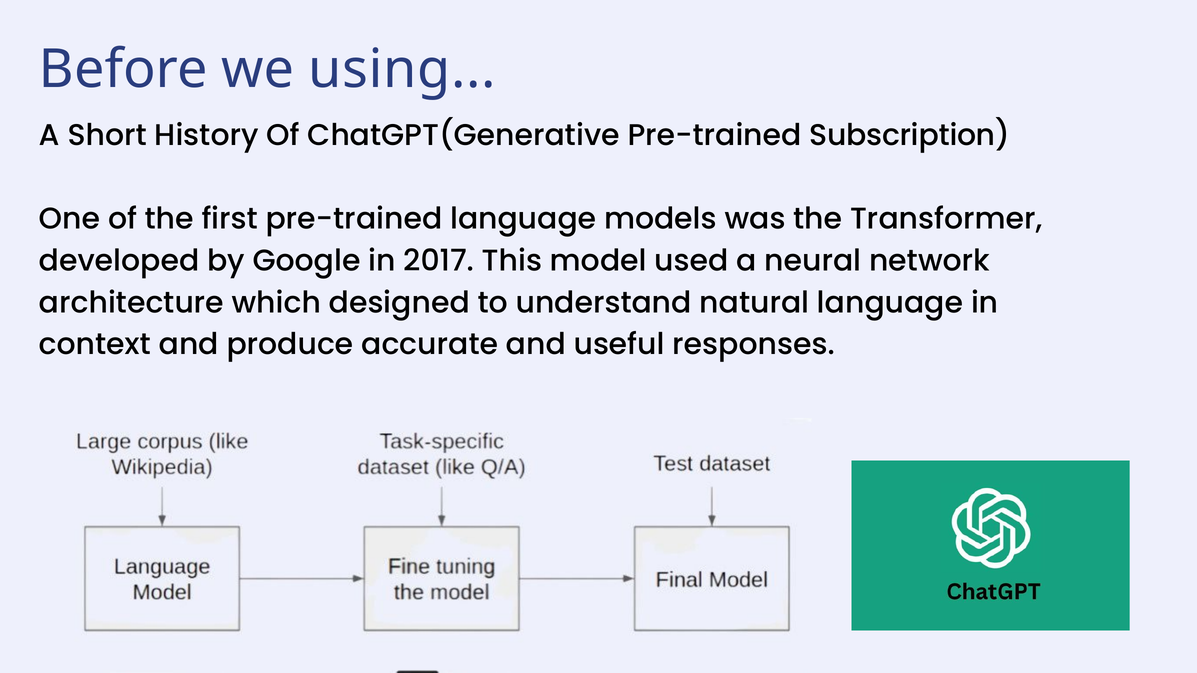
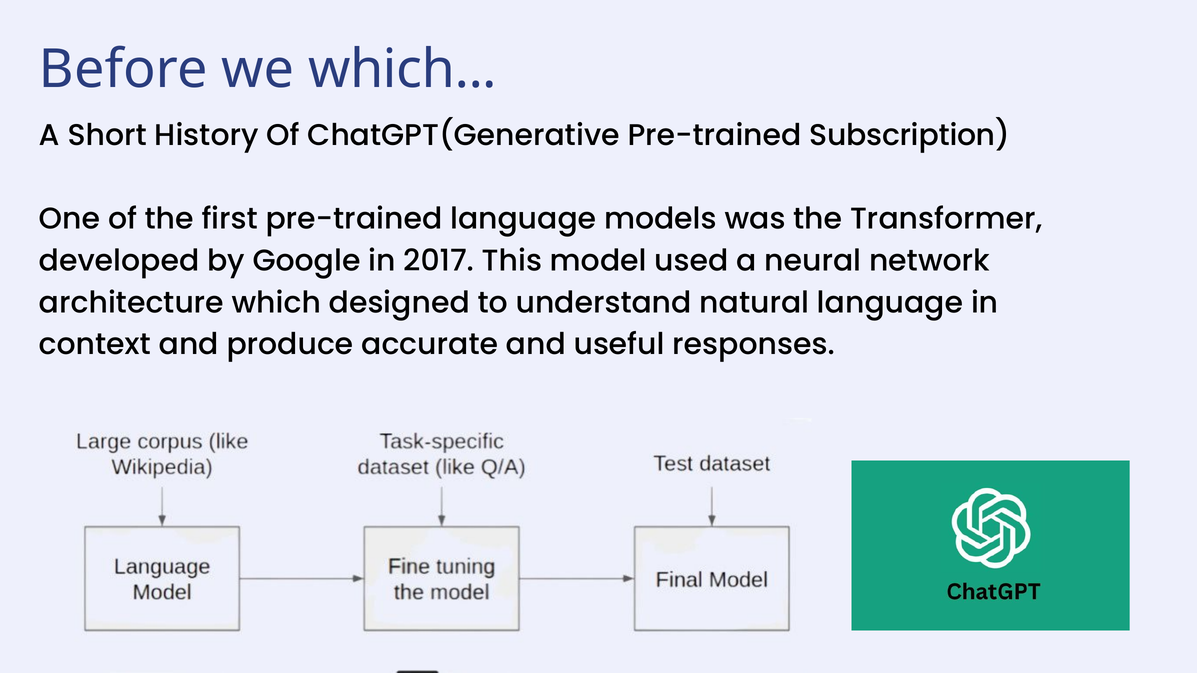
we using: using -> which
